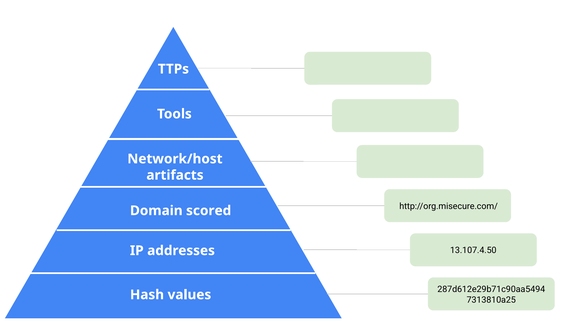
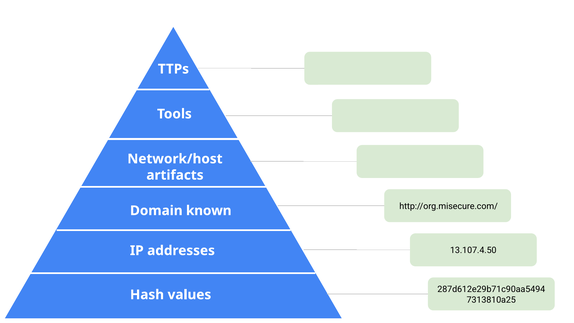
scored: scored -> known
